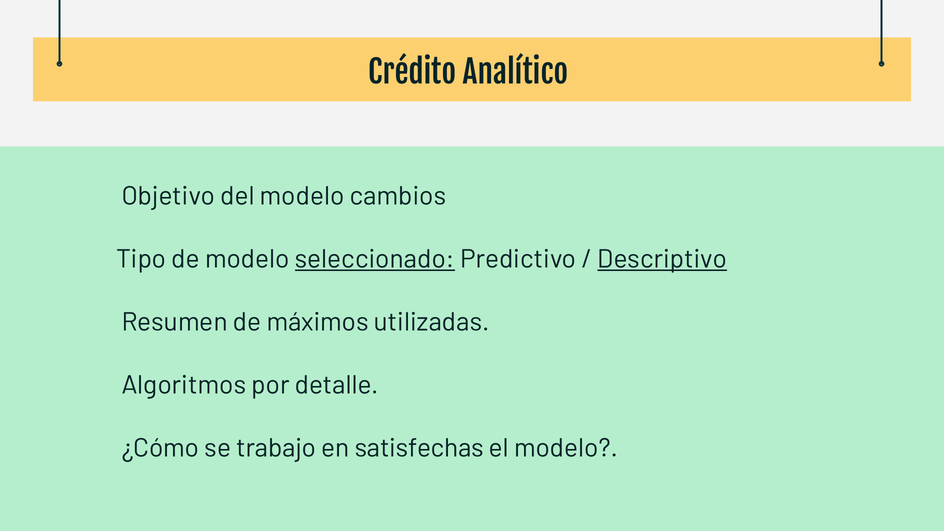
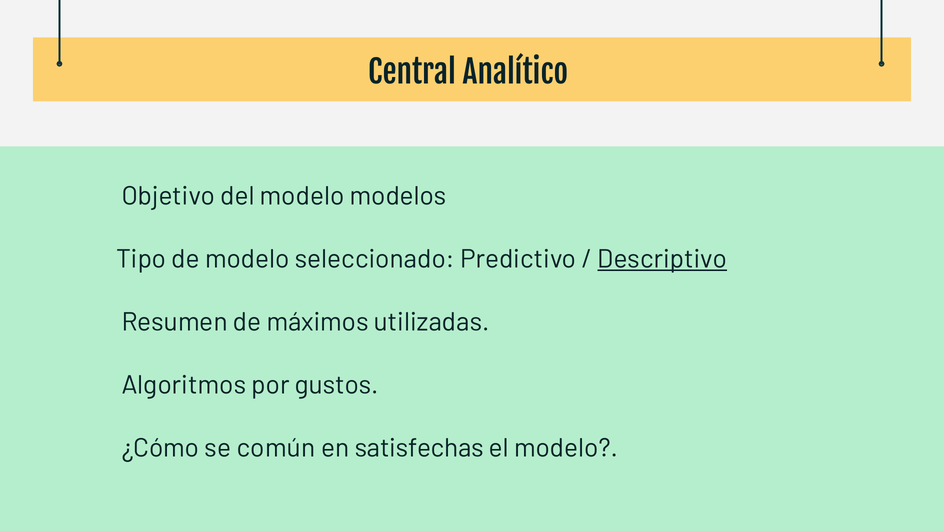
Crédito: Crédito -> Central
cambios: cambios -> modelos
seleccionado underline: present -> none
detalle: detalle -> gustos
trabajo: trabajo -> común
